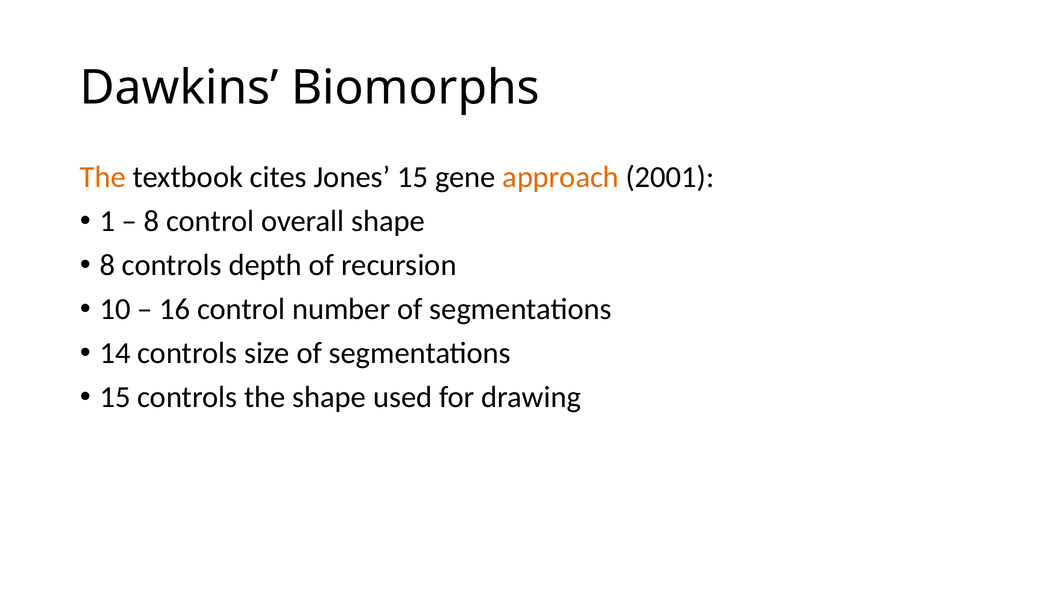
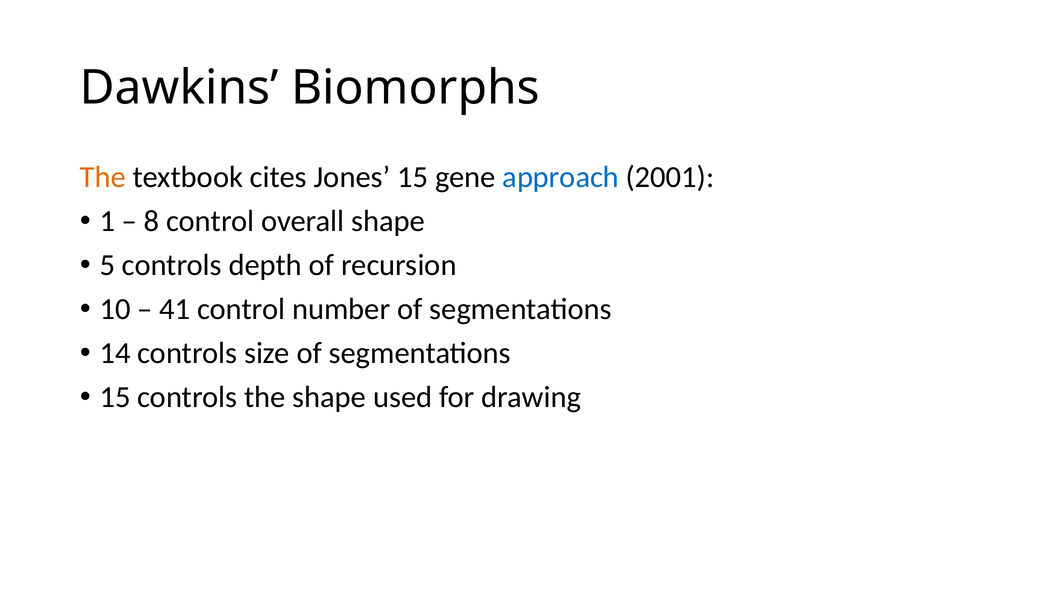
approach colour: orange -> blue
8 at (107, 265): 8 -> 5
16: 16 -> 41
